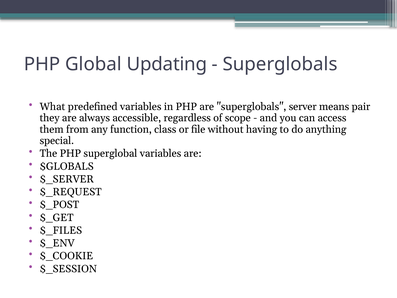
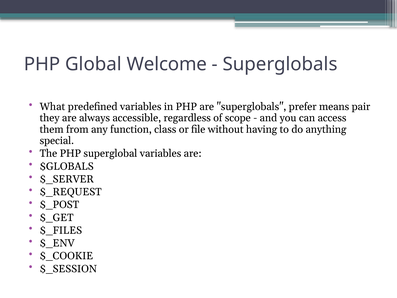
Updating: Updating -> Welcome
server: server -> prefer
